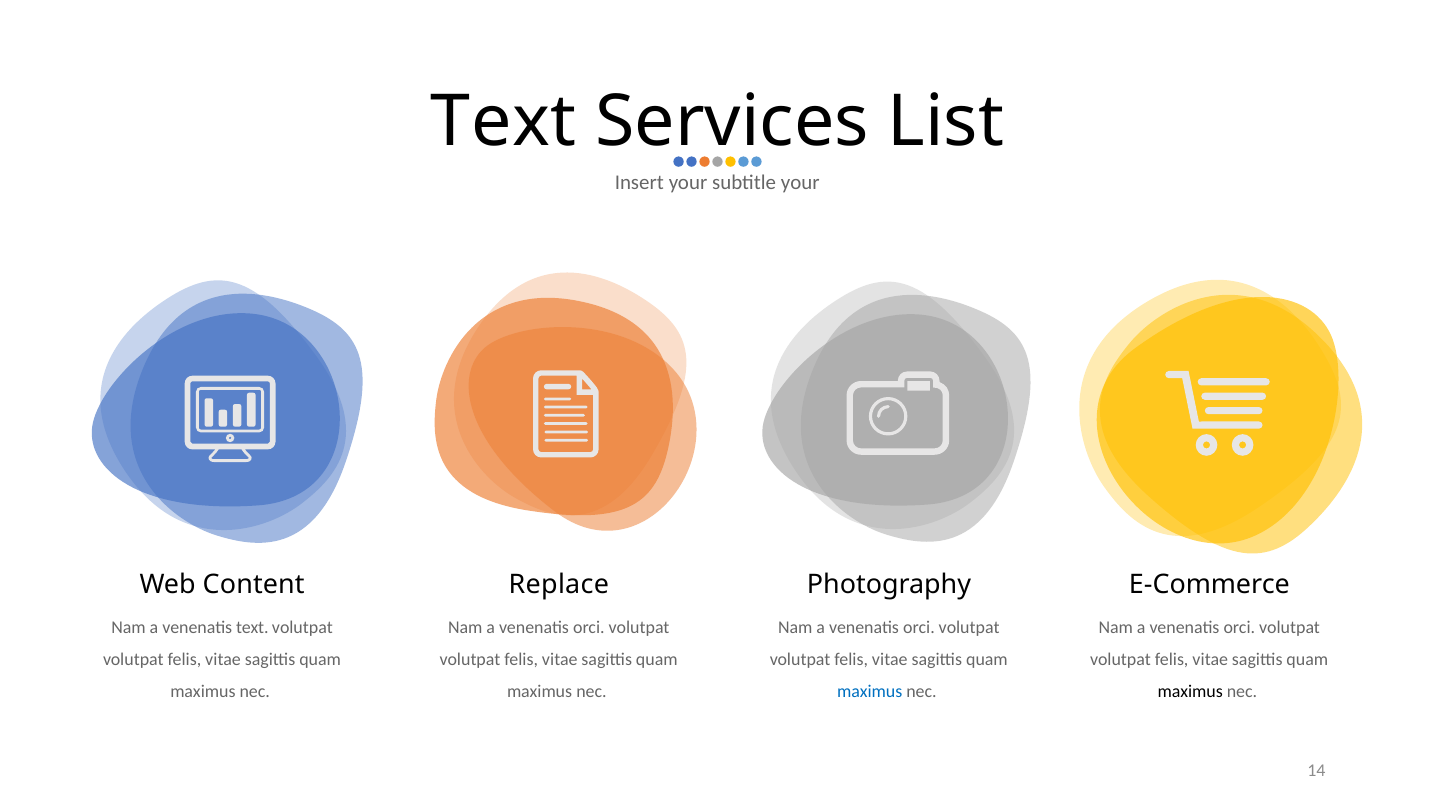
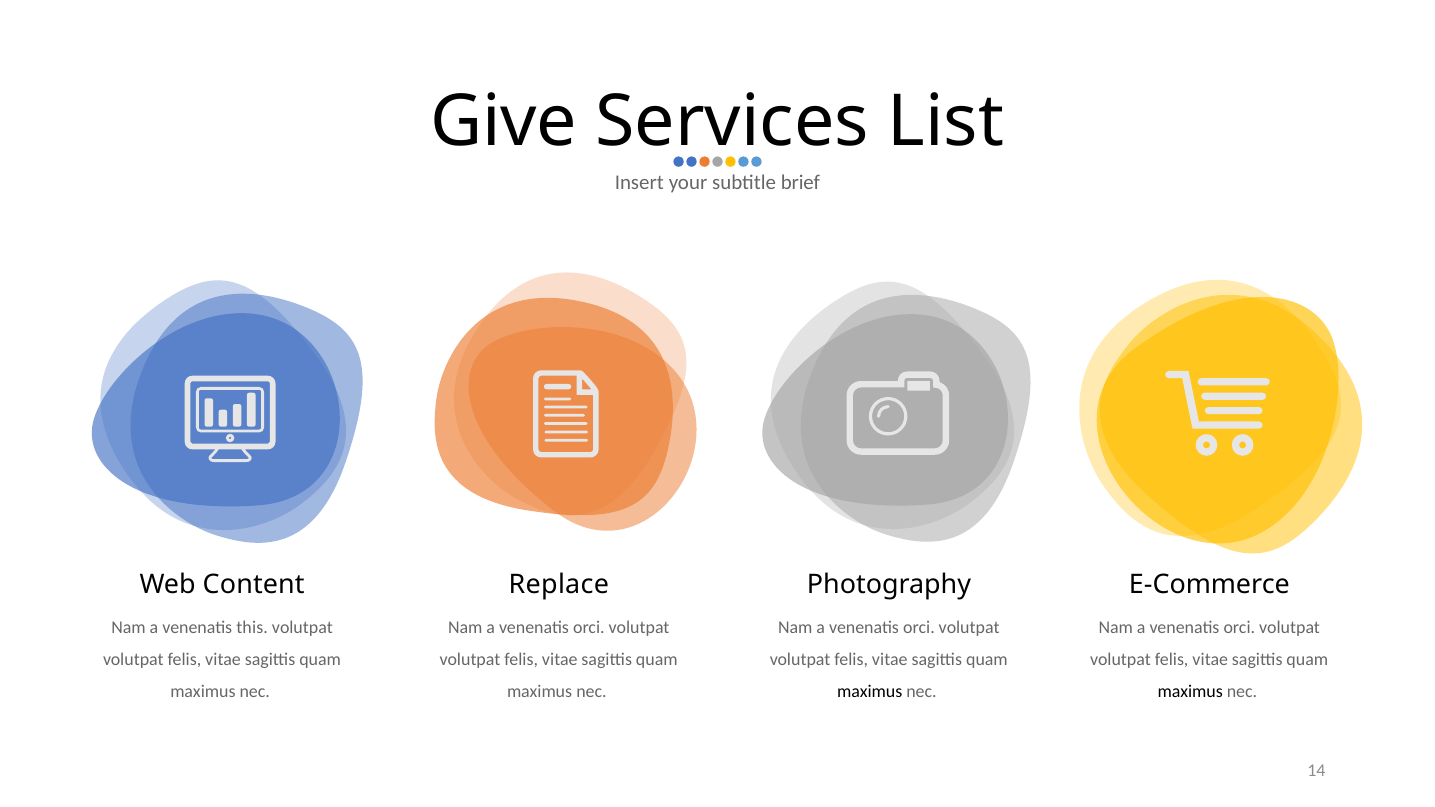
Text at (504, 122): Text -> Give
subtitle your: your -> brief
venenatis text: text -> this
maximus at (870, 692) colour: blue -> black
